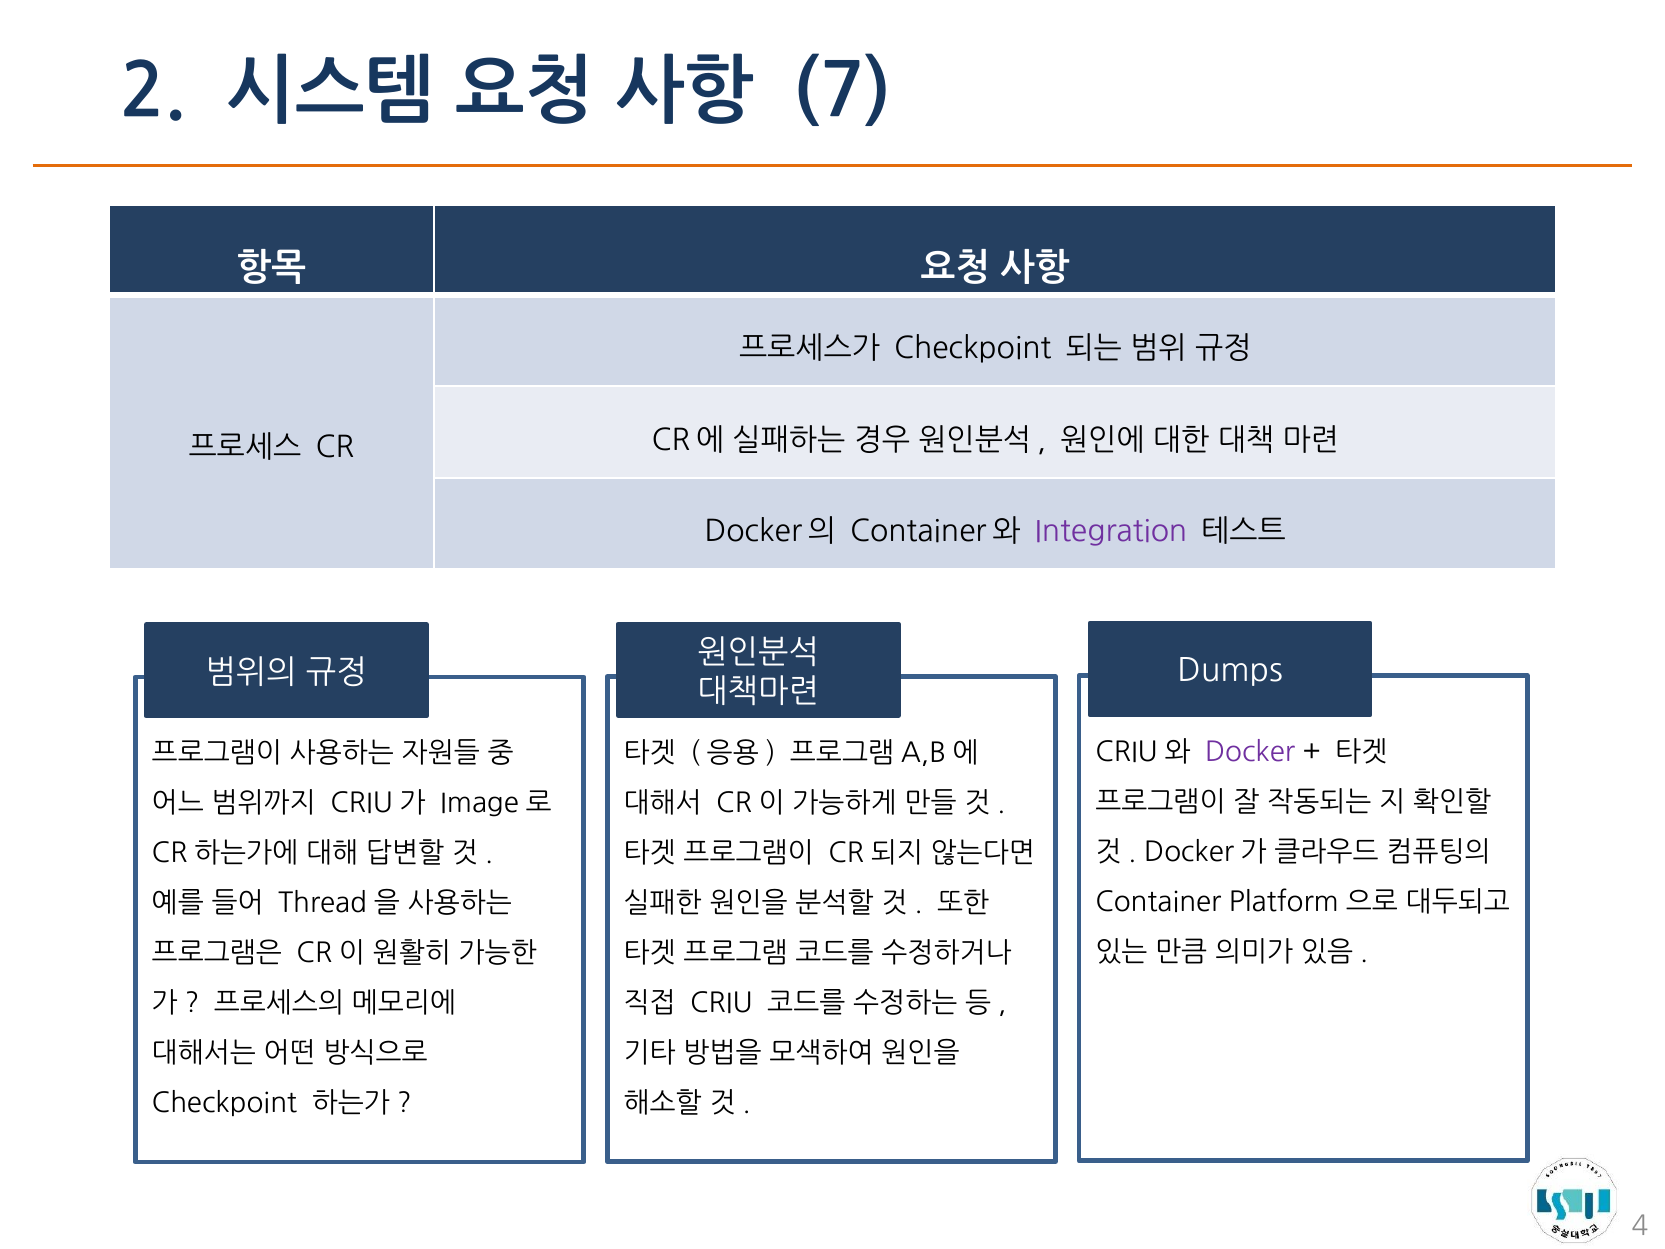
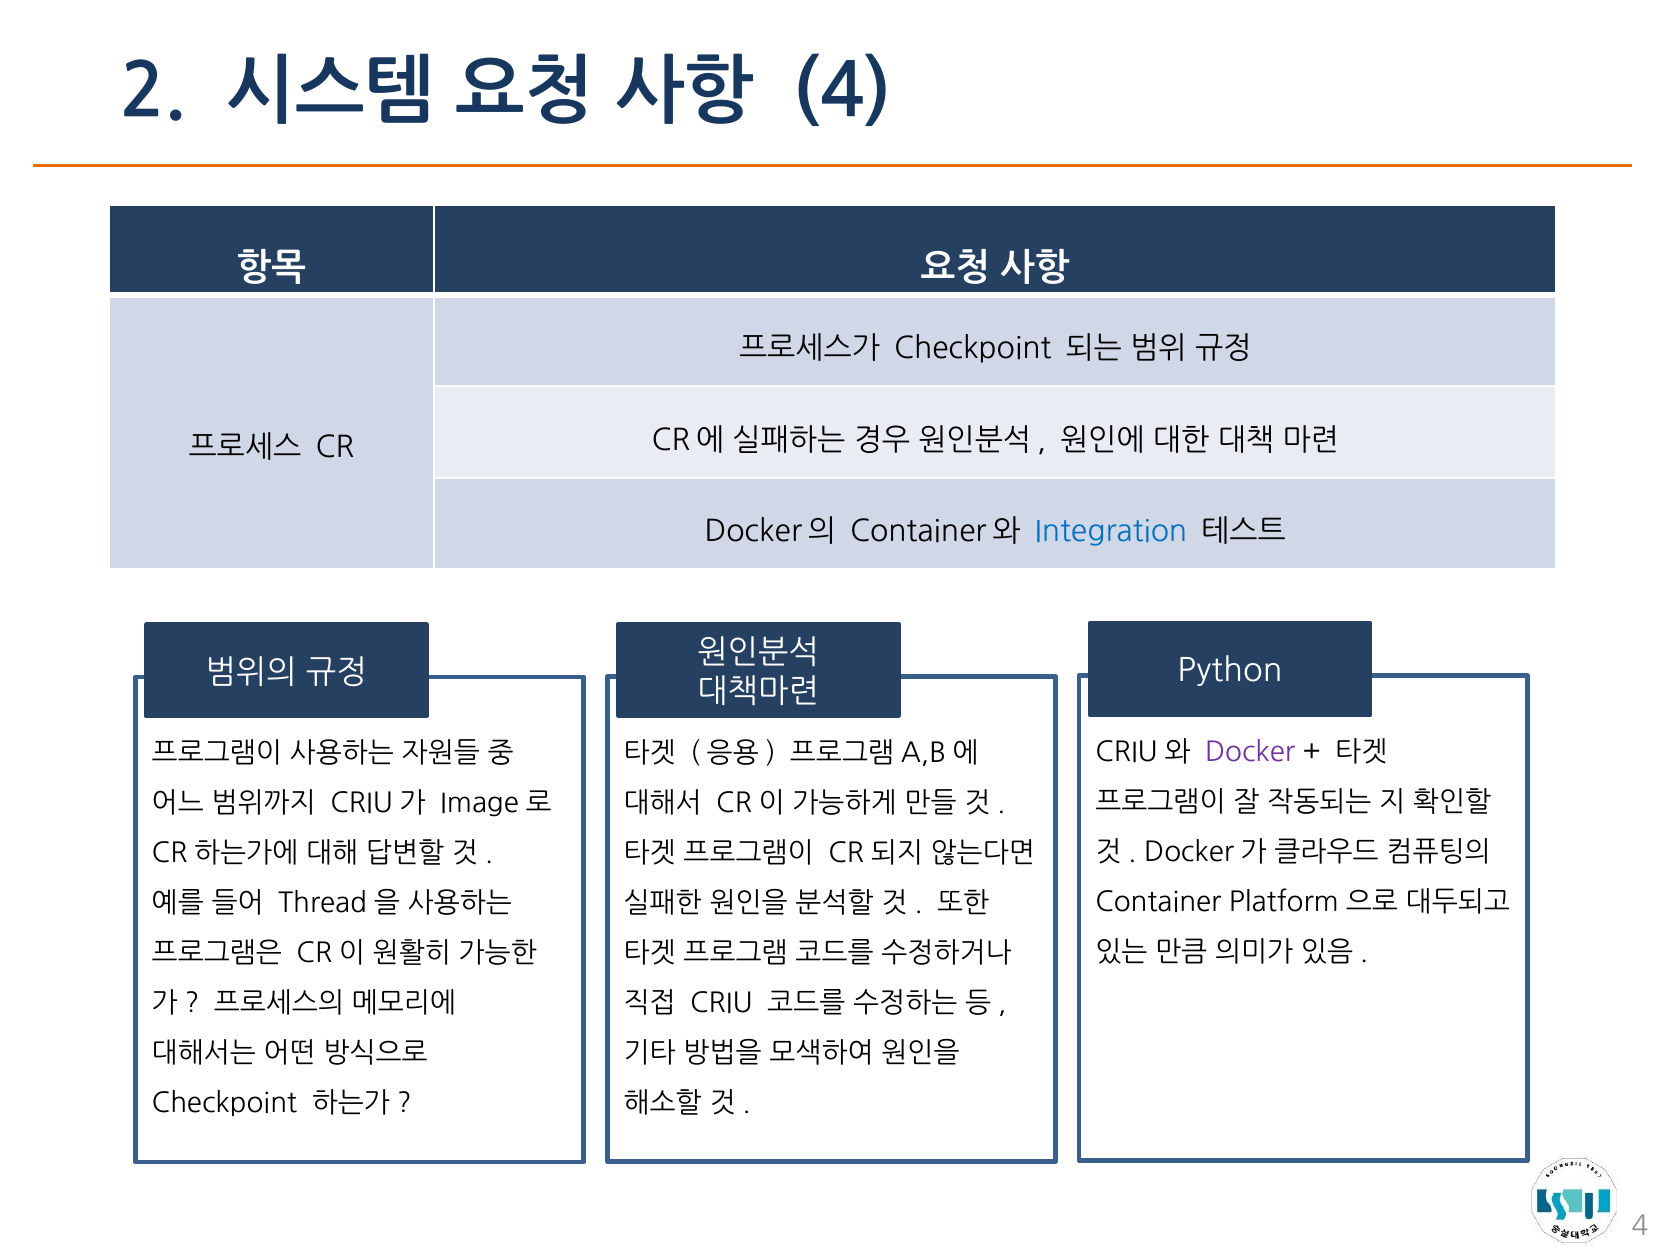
7 at (843, 92): 7 -> 4
Integration colour: purple -> blue
Dumps: Dumps -> Python
